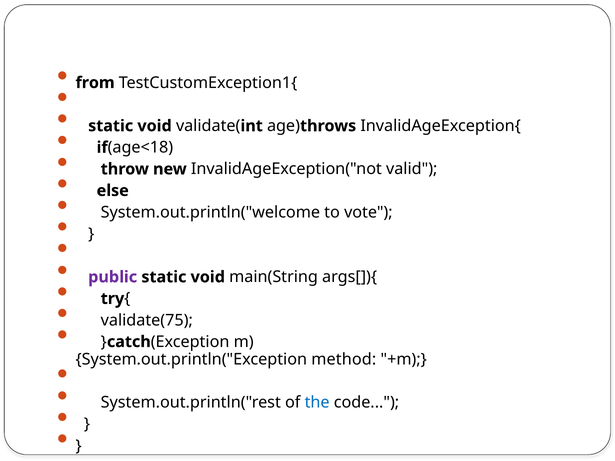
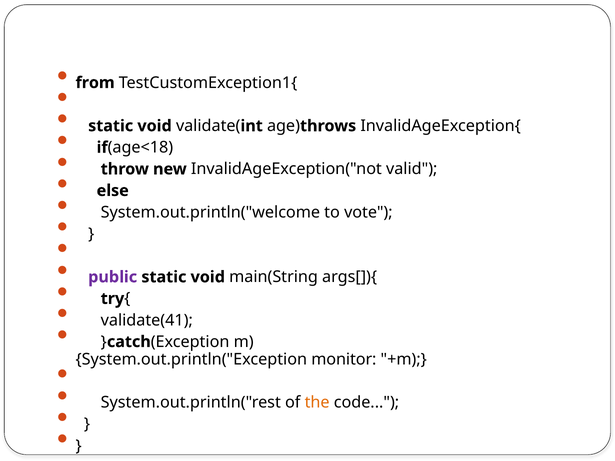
validate(75: validate(75 -> validate(41
method: method -> monitor
the colour: blue -> orange
